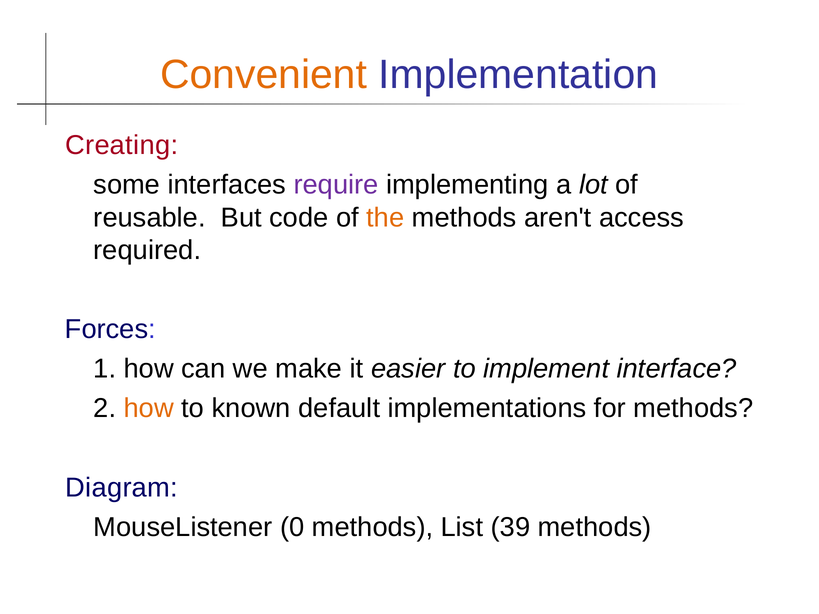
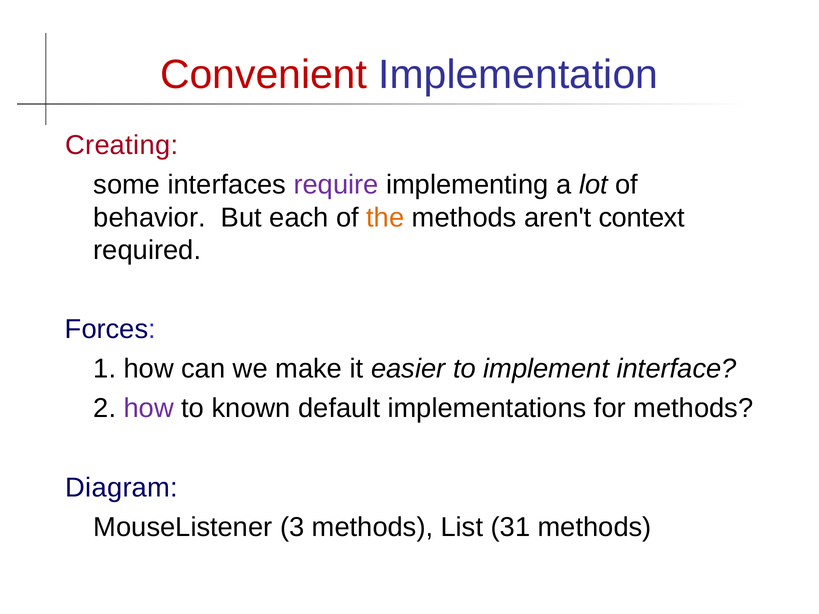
Convenient colour: orange -> red
reusable: reusable -> behavior
code: code -> each
access: access -> context
how at (149, 409) colour: orange -> purple
0: 0 -> 3
39: 39 -> 31
